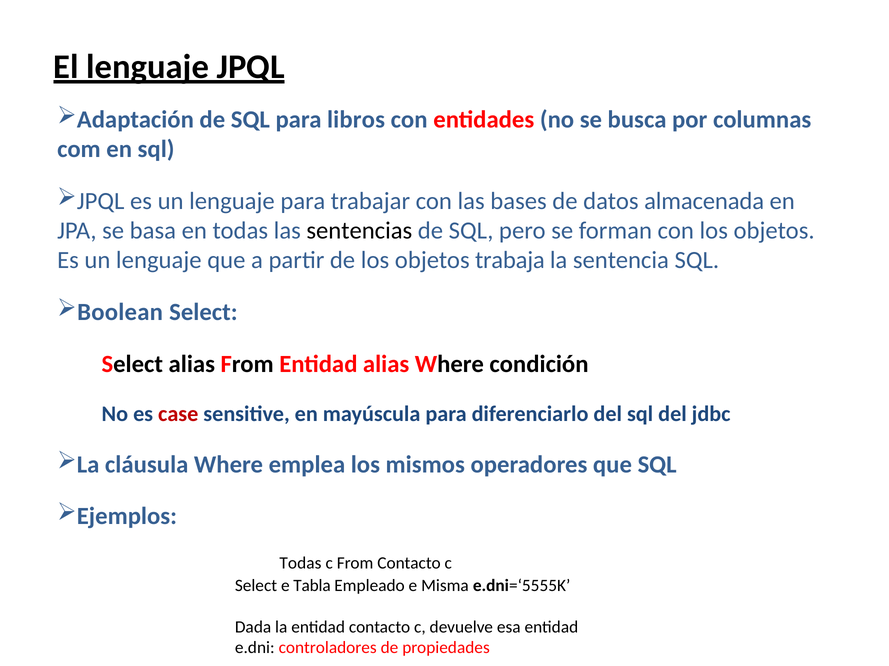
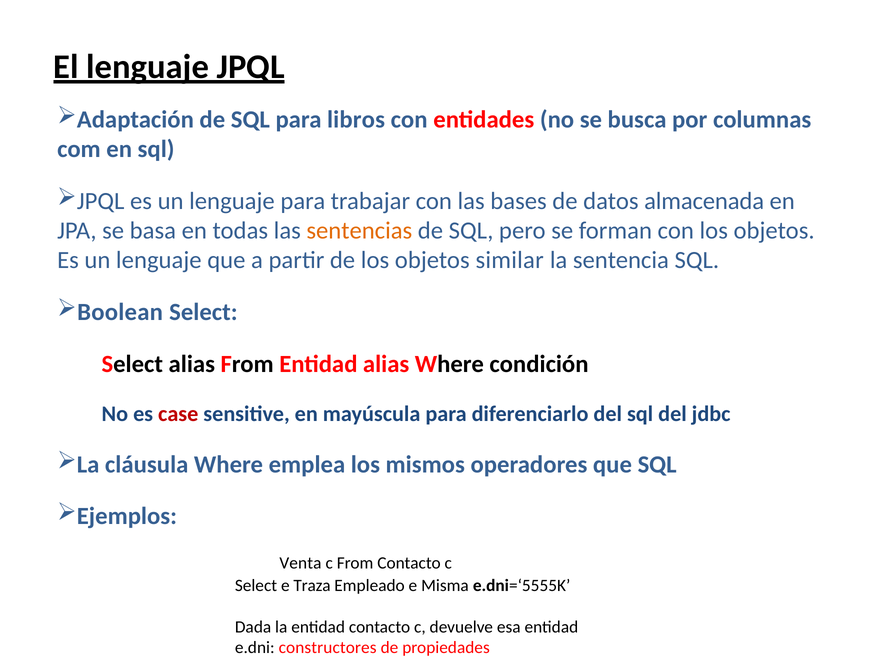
sentencias colour: black -> orange
trabaja: trabaja -> similar
Todas at (300, 564): Todas -> Venta
Tabla: Tabla -> Traza
controladores: controladores -> constructores
